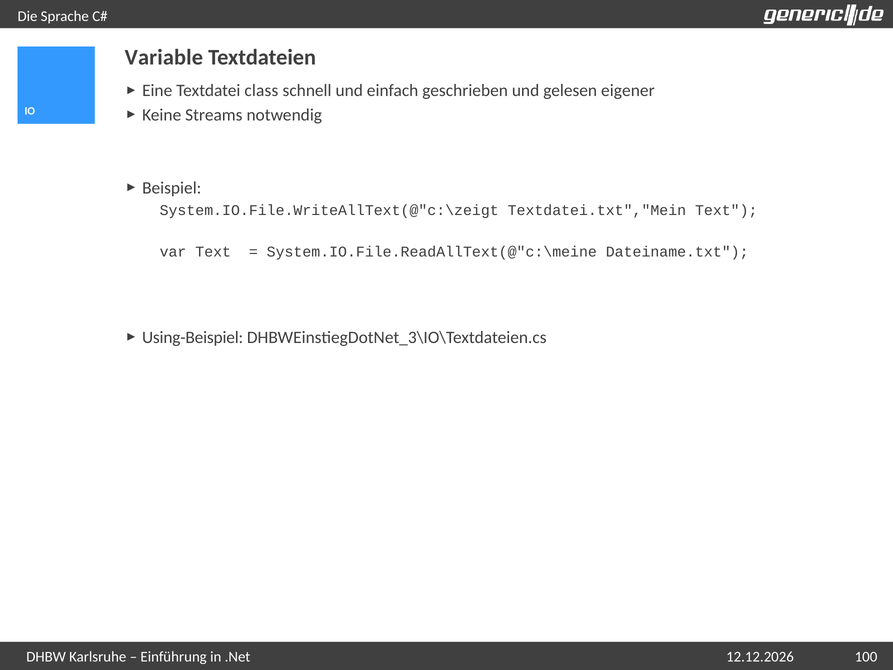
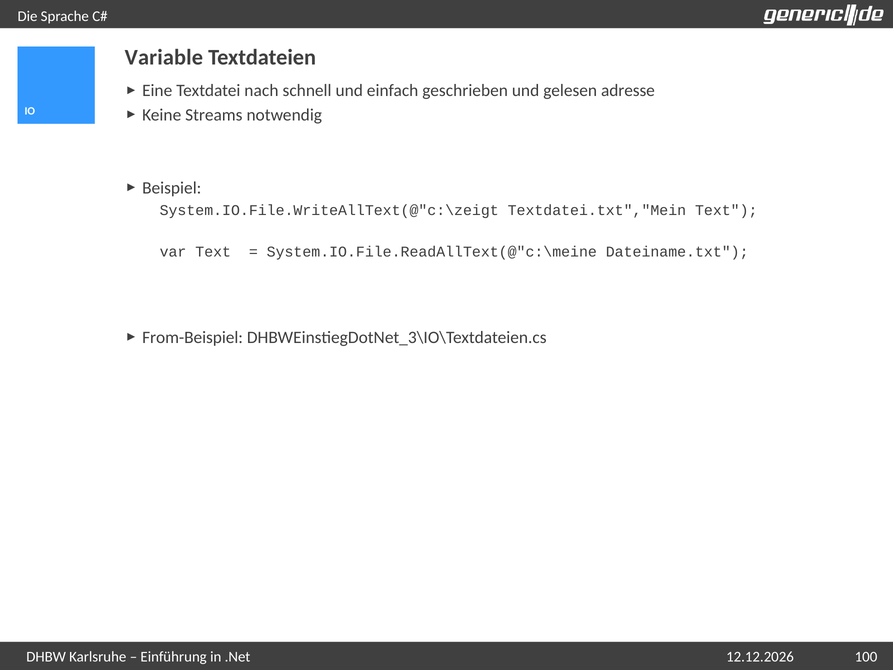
class: class -> nach
eigener: eigener -> adresse
Using-Beispiel: Using-Beispiel -> From-Beispiel
